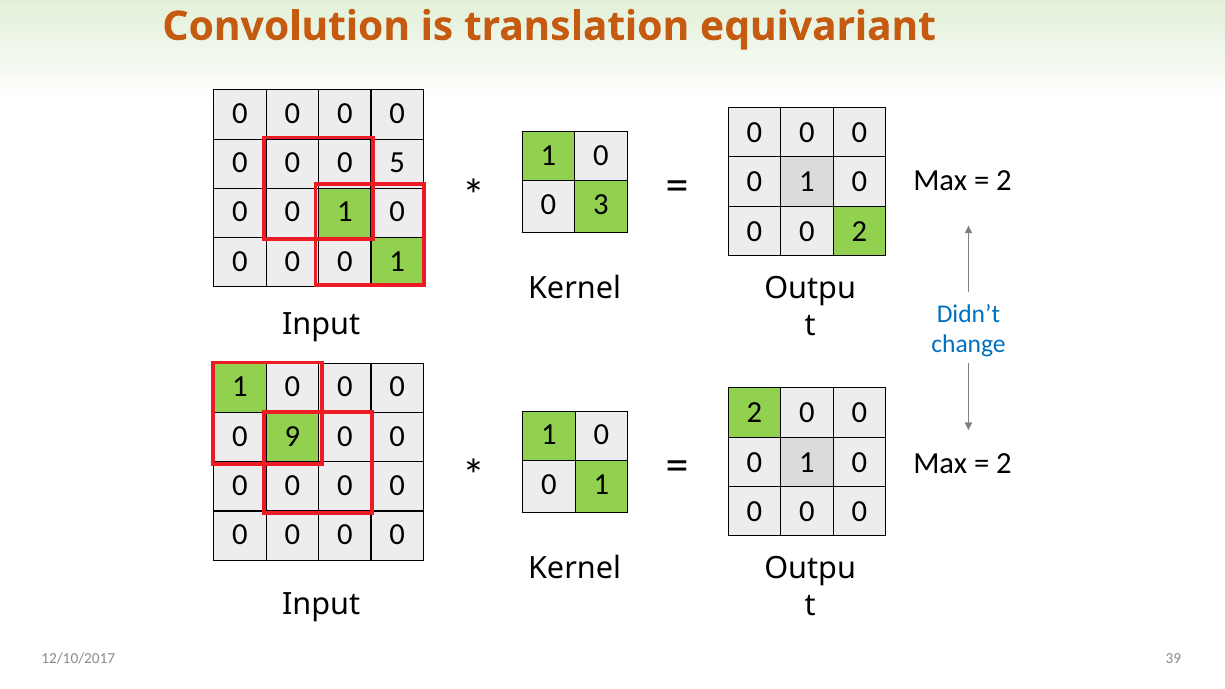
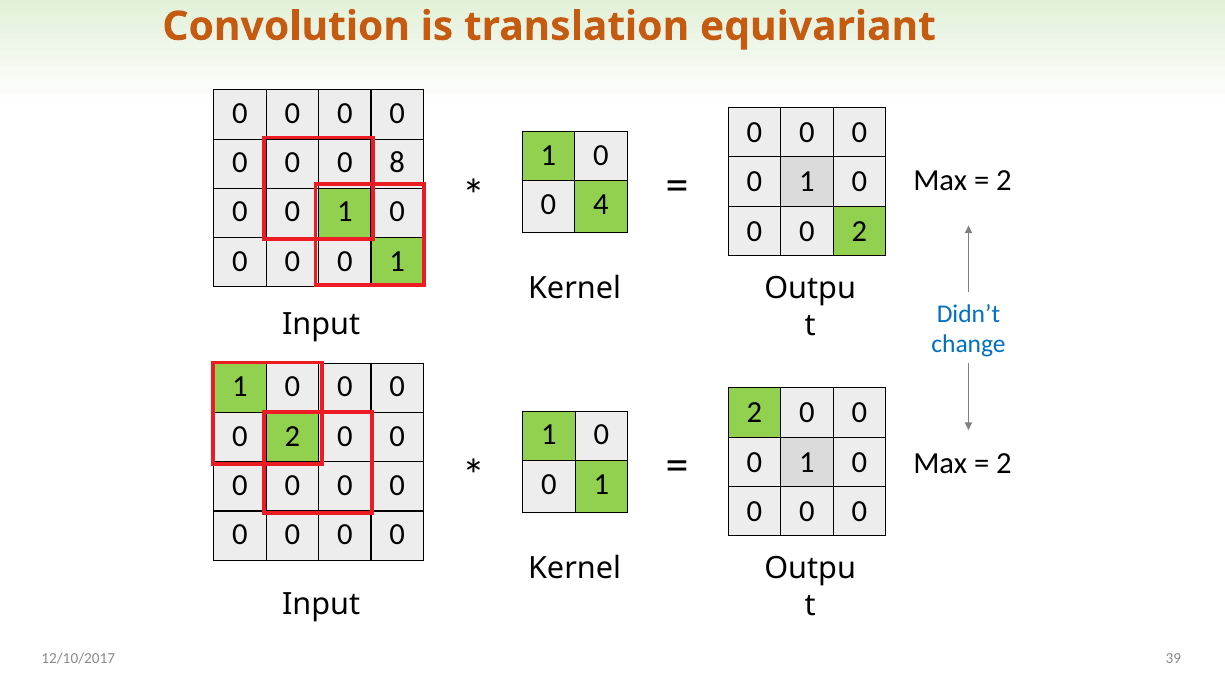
5: 5 -> 8
3: 3 -> 4
9 at (292, 436): 9 -> 2
